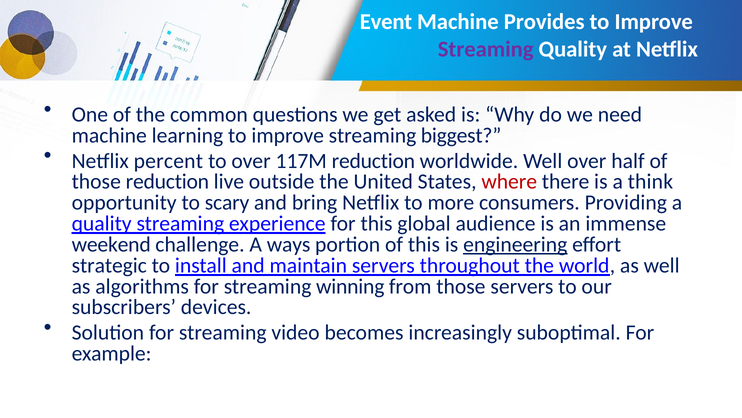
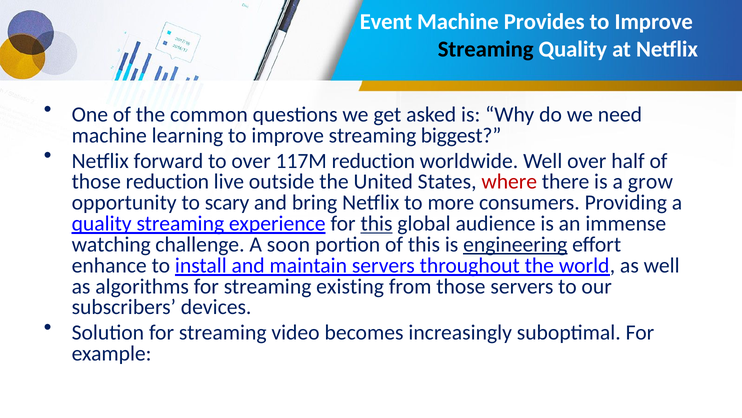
Streaming at (486, 49) colour: purple -> black
percent: percent -> forward
think: think -> grow
this at (377, 223) underline: none -> present
weekend: weekend -> watching
ways: ways -> soon
strategic: strategic -> enhance
winning: winning -> existing
